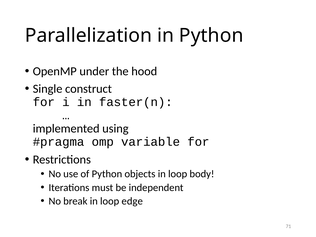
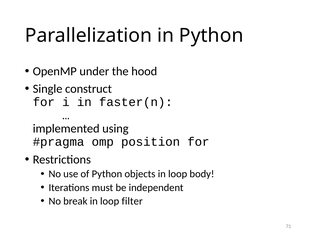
variable: variable -> position
edge: edge -> filter
